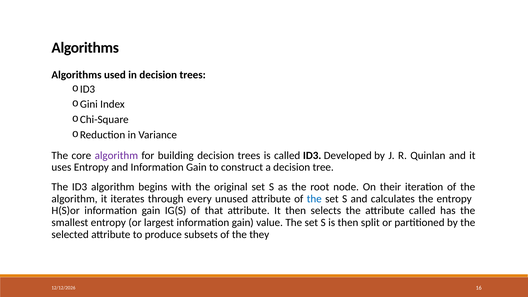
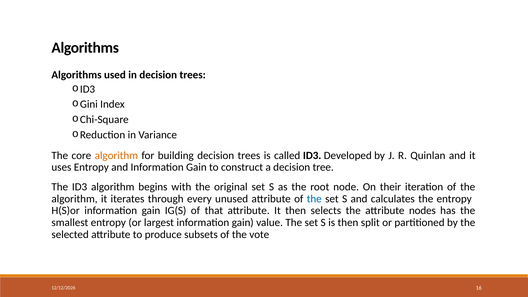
algorithm at (116, 155) colour: purple -> orange
attribute called: called -> nodes
they: they -> vote
